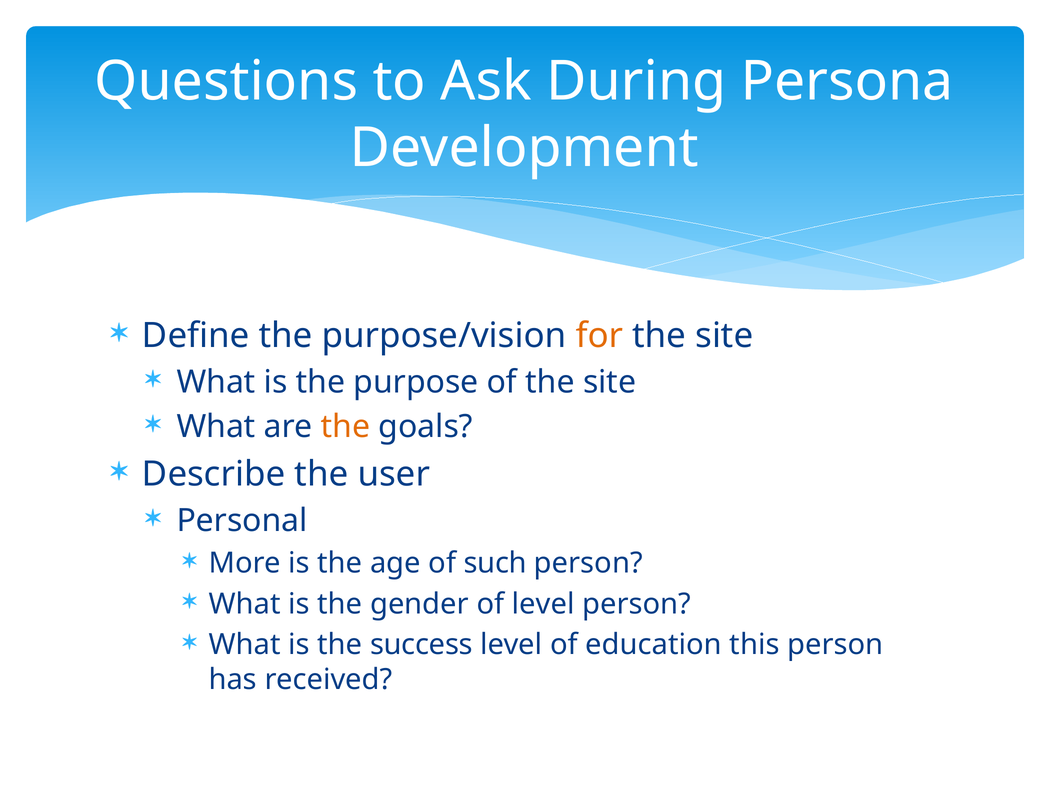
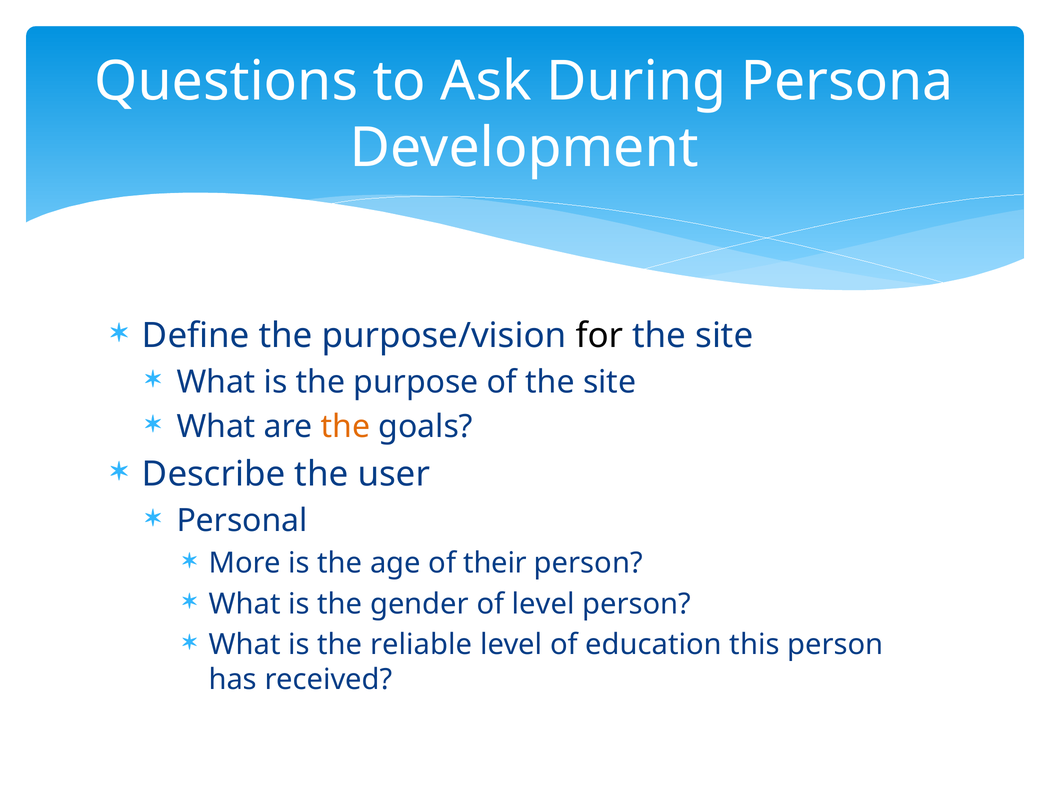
for colour: orange -> black
such: such -> their
success: success -> reliable
